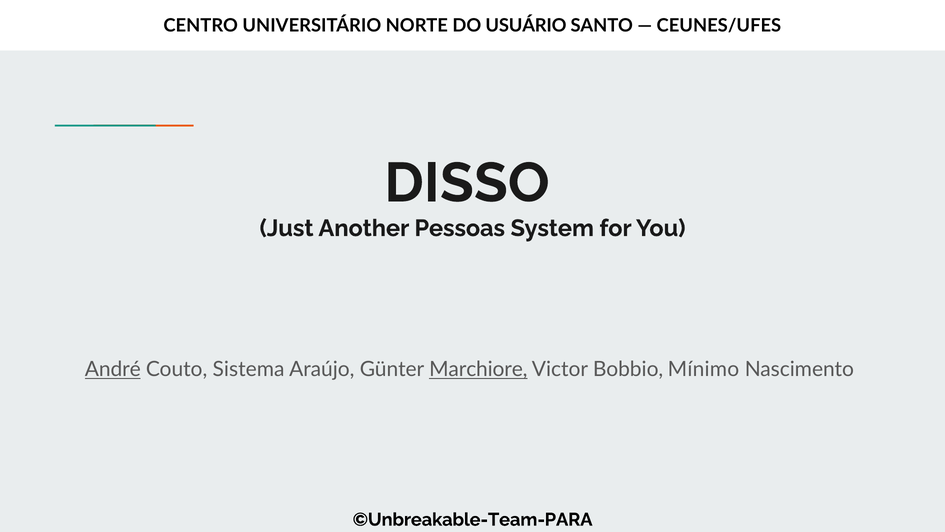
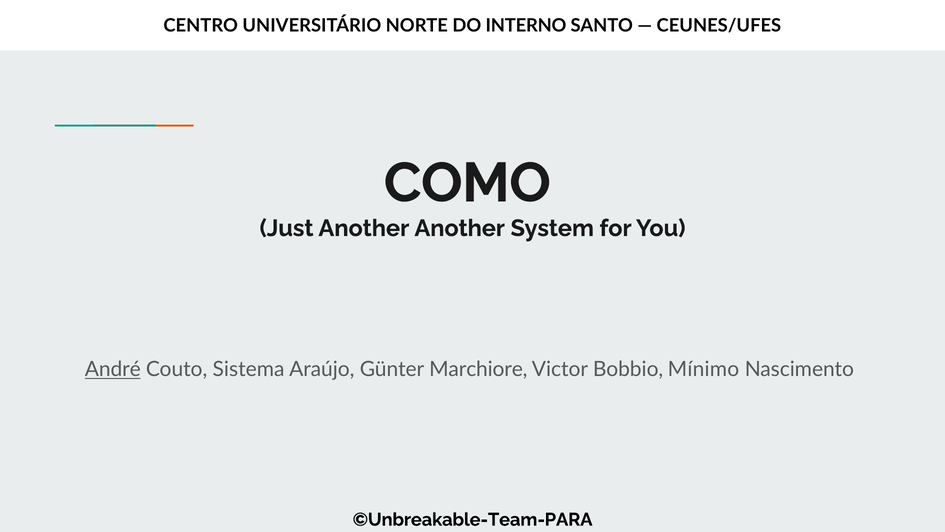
USUÁRIO: USUÁRIO -> INTERNO
DISSO: DISSO -> COMO
Another Pessoas: Pessoas -> Another
Marchiore underline: present -> none
